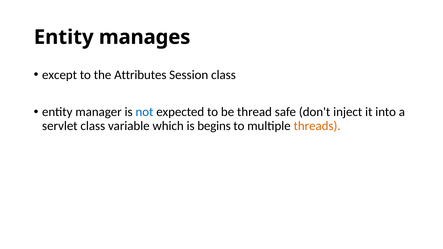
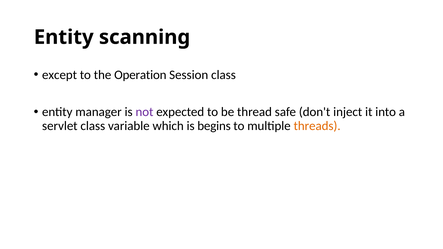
manages: manages -> scanning
Attributes: Attributes -> Operation
not colour: blue -> purple
